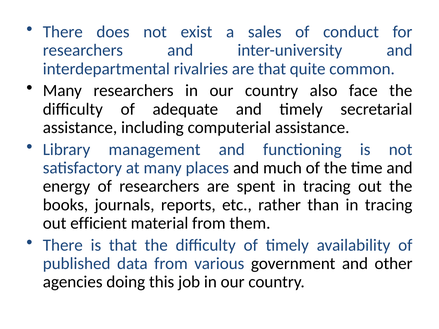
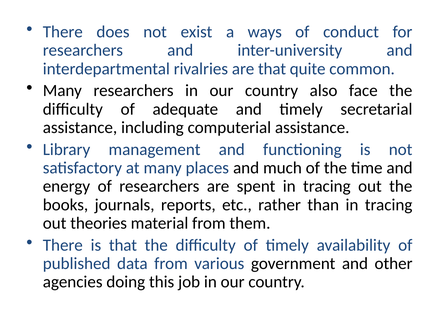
sales: sales -> ways
efficient: efficient -> theories
